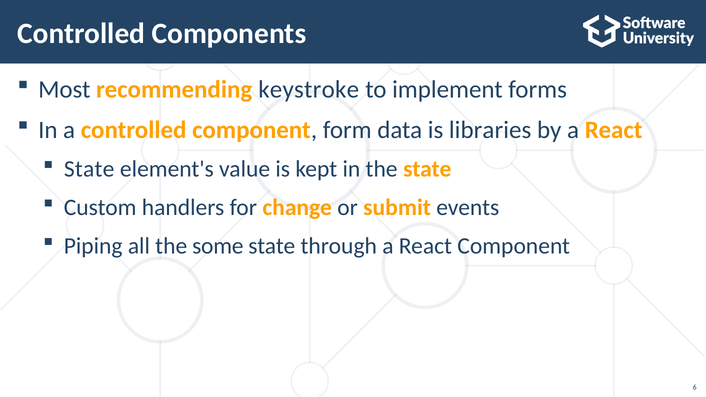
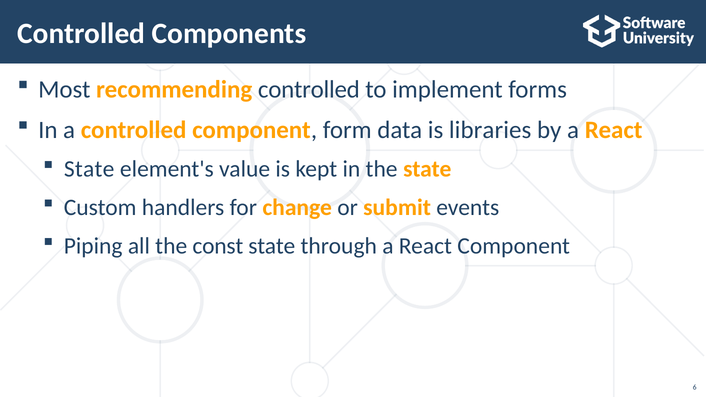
recommending keystroke: keystroke -> controlled
some: some -> const
